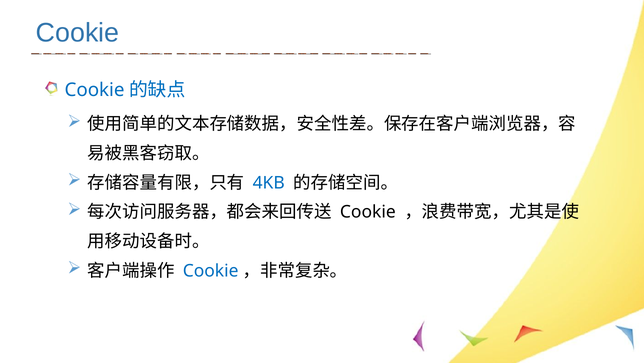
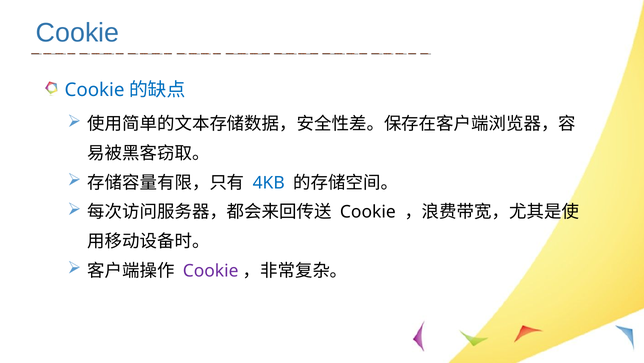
Cookie at (211, 270) colour: blue -> purple
